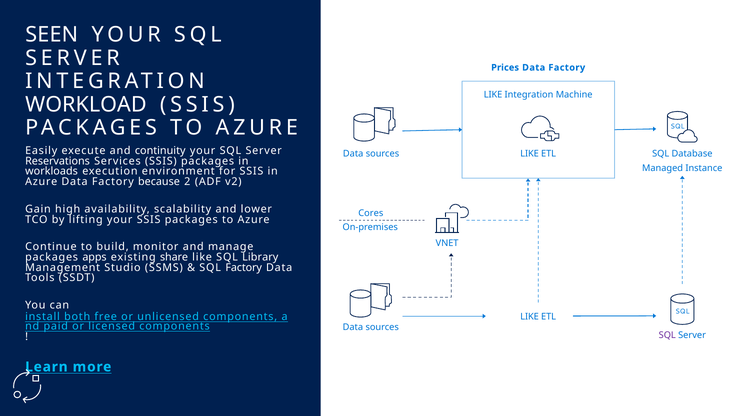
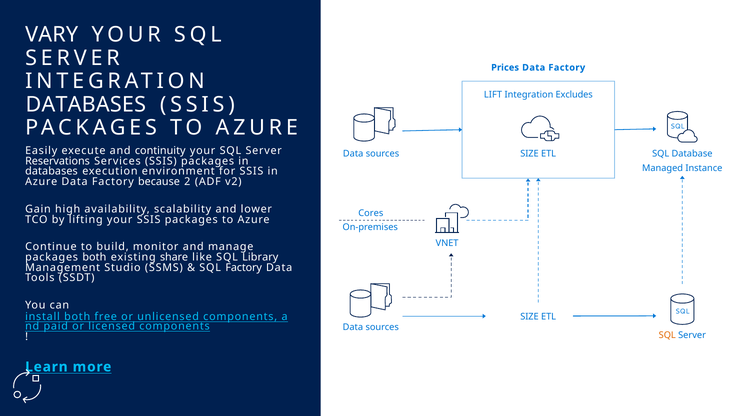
SEEN: SEEN -> VARY
LIKE at (493, 95): LIKE -> LIFT
Machine: Machine -> Excludes
WORKLOAD at (86, 104): WORKLOAD -> DATABASES
LIKE at (530, 154): LIKE -> SIZE
workloads at (52, 171): workloads -> databases
packages apps: apps -> both
LIKE at (530, 316): LIKE -> SIZE
SQL at (667, 335) colour: purple -> orange
